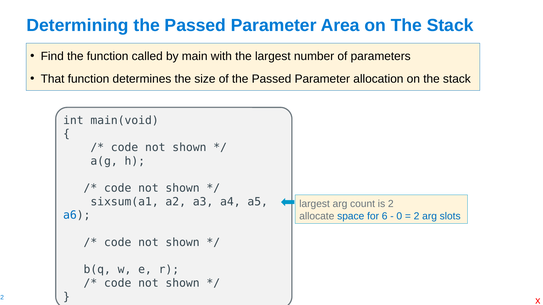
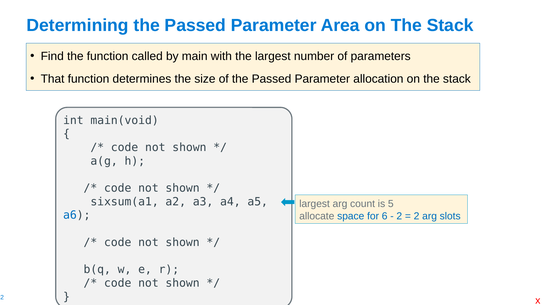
is 2: 2 -> 5
0 at (399, 216): 0 -> 2
